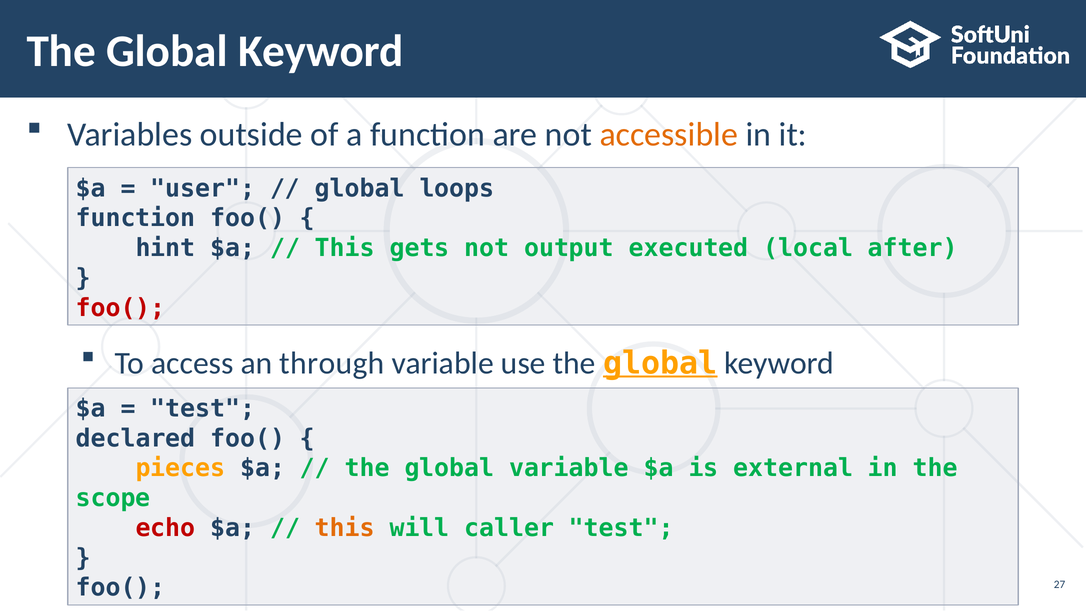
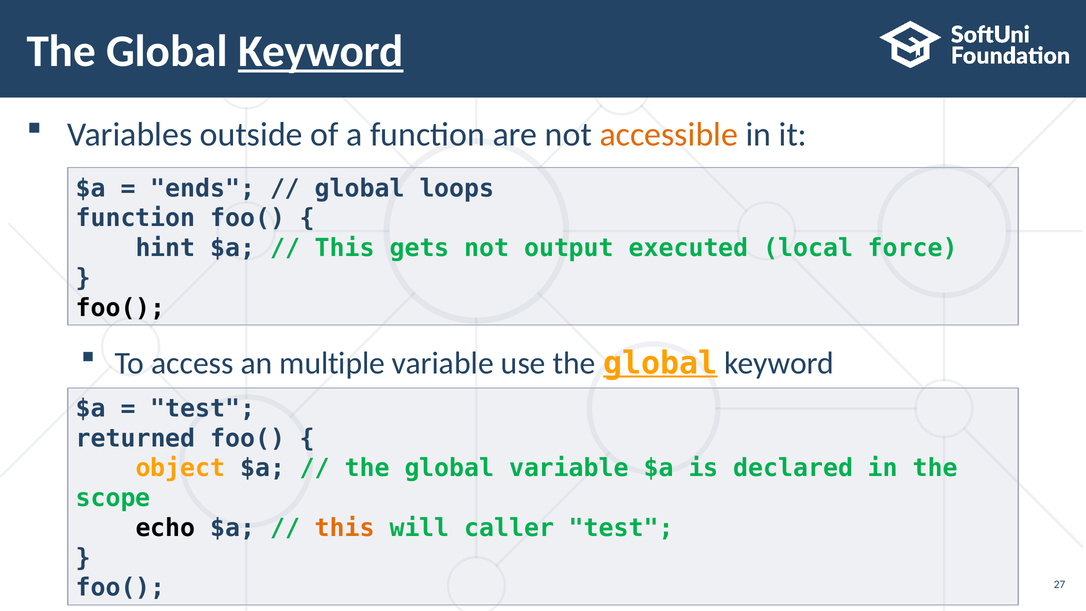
Keyword at (321, 51) underline: none -> present
user: user -> ends
after: after -> force
foo( at (121, 308) colour: red -> black
through: through -> multiple
declared: declared -> returned
pieces: pieces -> object
external: external -> declared
echo colour: red -> black
